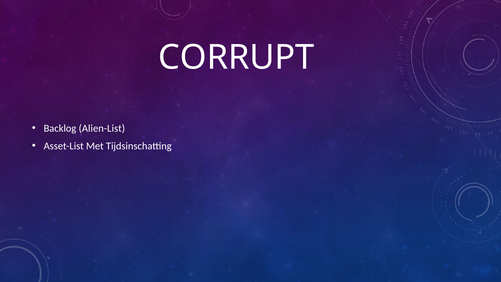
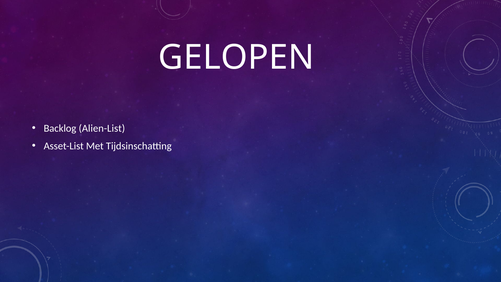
CORRUPT: CORRUPT -> GELOPEN
